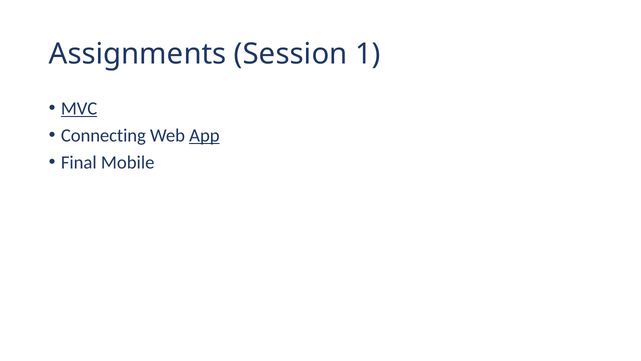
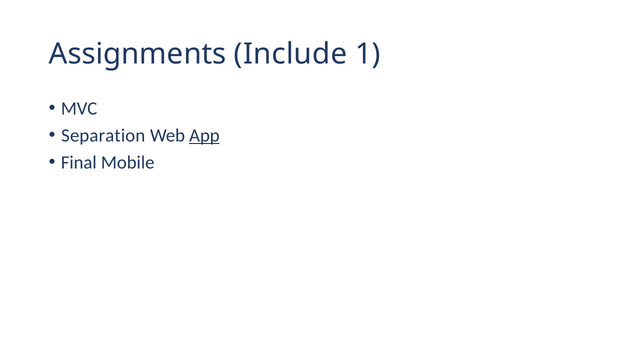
Session: Session -> Include
MVC underline: present -> none
Connecting: Connecting -> Separation
